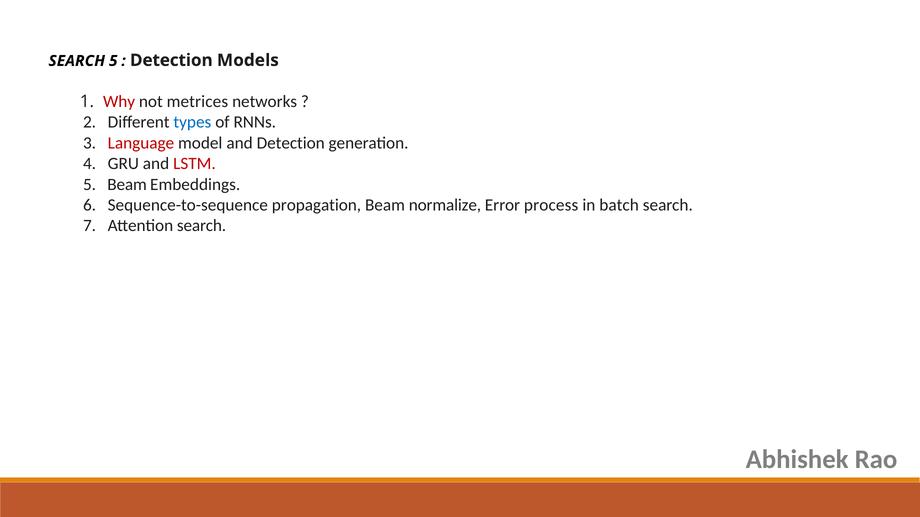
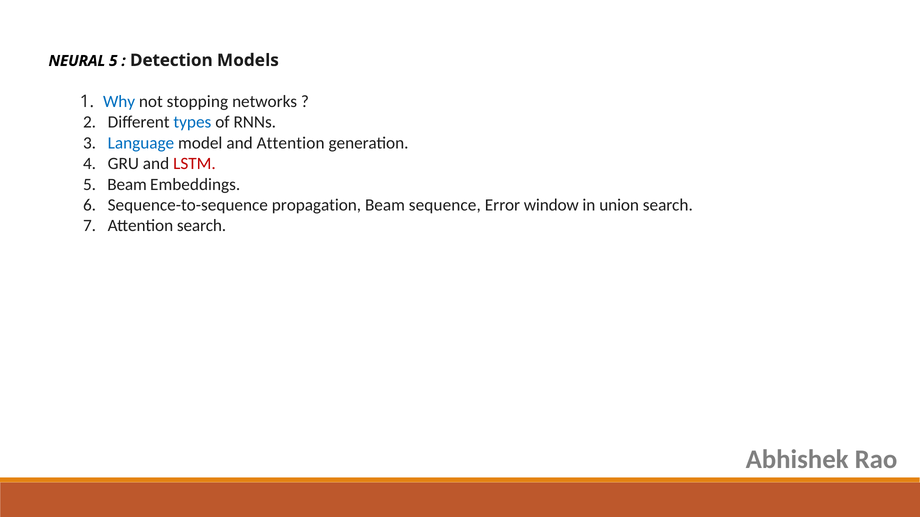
SEARCH at (77, 61): SEARCH -> NEURAL
Why colour: red -> blue
metrices: metrices -> stopping
Language colour: red -> blue
and Detection: Detection -> Attention
normalize: normalize -> sequence
process: process -> window
batch: batch -> union
